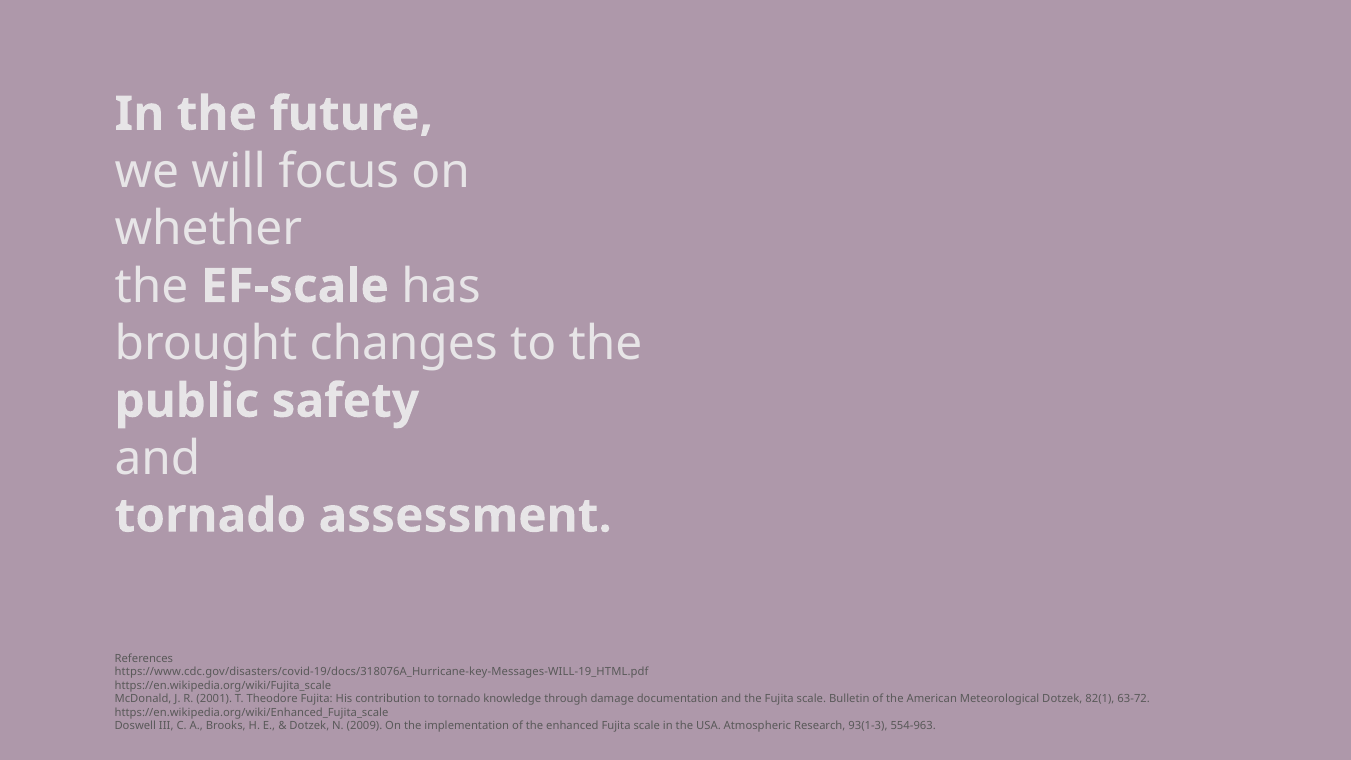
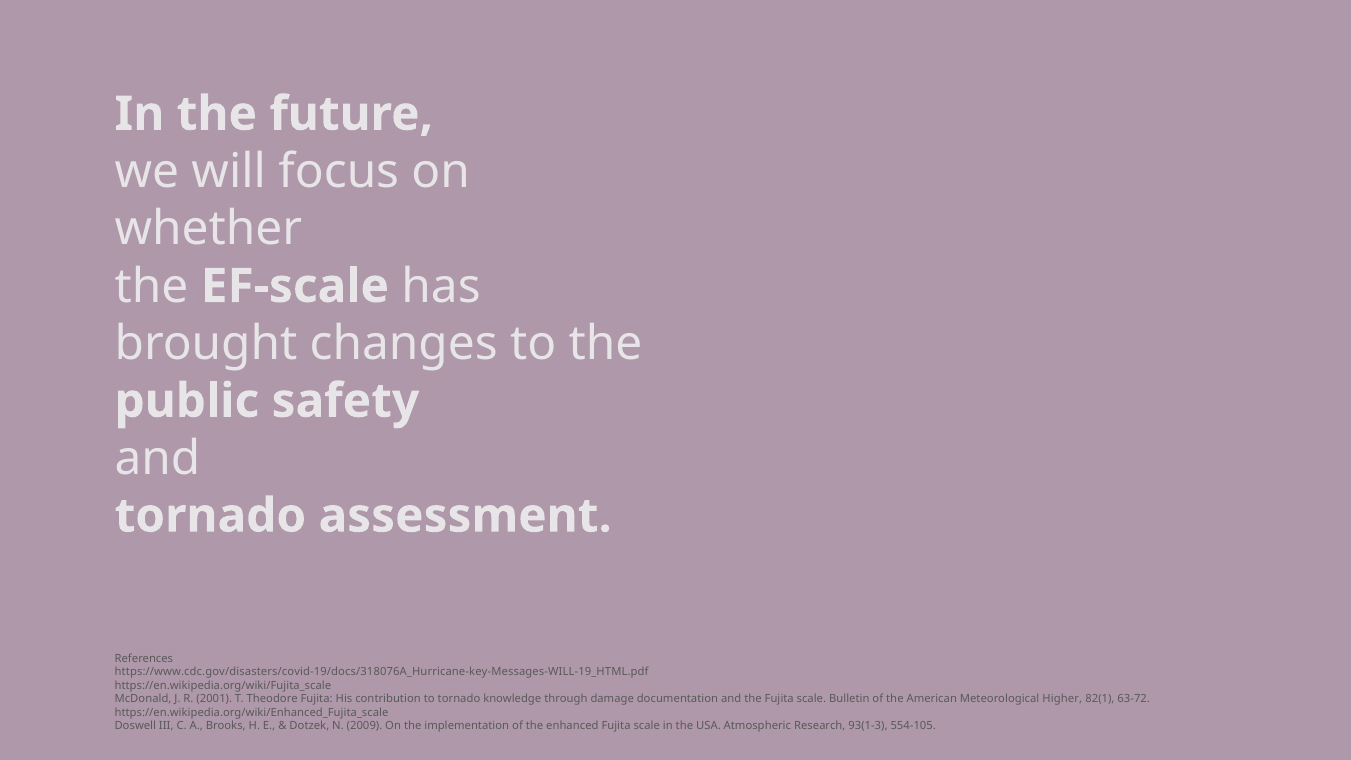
Meteorological Dotzek: Dotzek -> Higher
554-963: 554-963 -> 554-105
